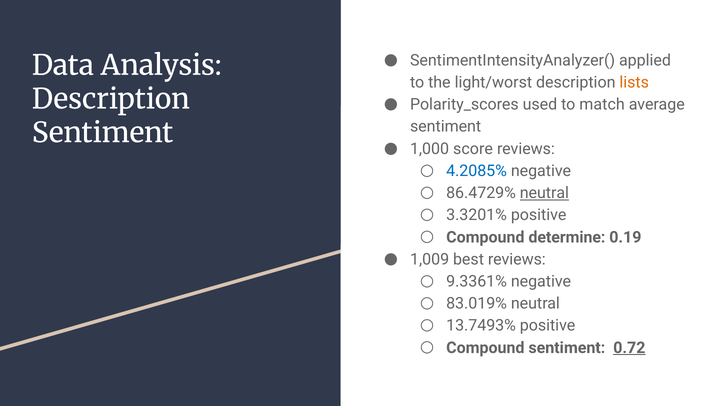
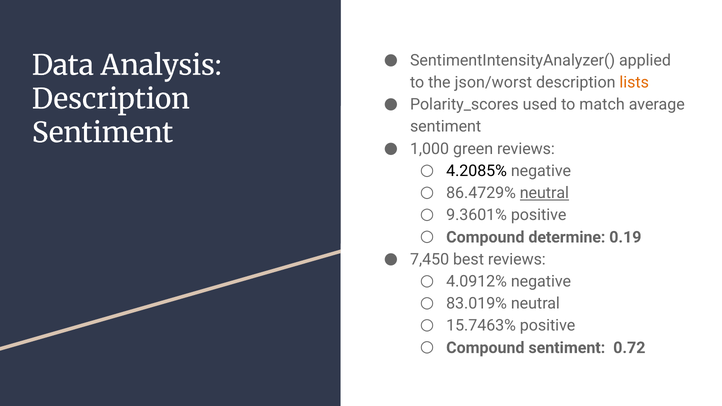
light/worst: light/worst -> json/worst
score: score -> green
4.2085% colour: blue -> black
3.3201%: 3.3201% -> 9.3601%
1,009: 1,009 -> 7,450
9.3361%: 9.3361% -> 4.0912%
13.7493%: 13.7493% -> 15.7463%
0.72 underline: present -> none
